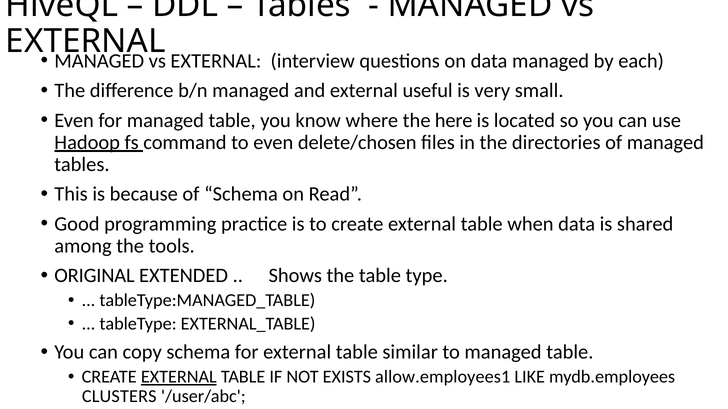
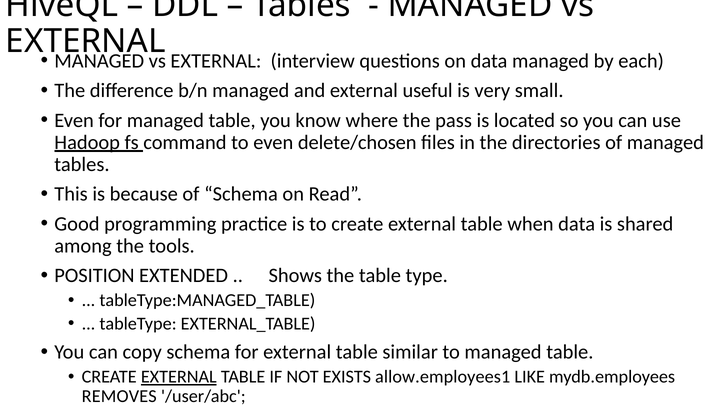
here: here -> pass
ORIGINAL: ORIGINAL -> POSITION
CLUSTERS: CLUSTERS -> REMOVES
